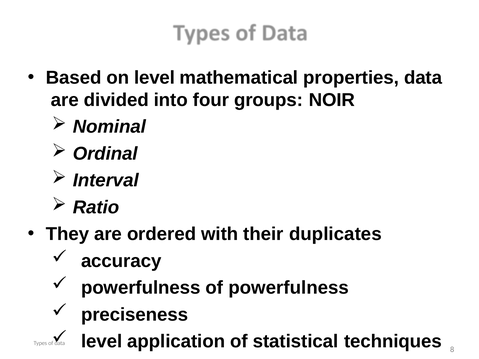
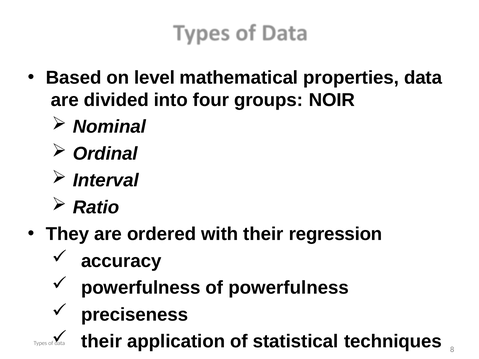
duplicates: duplicates -> regression
level at (102, 342): level -> their
